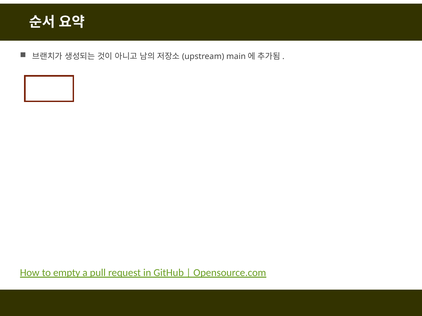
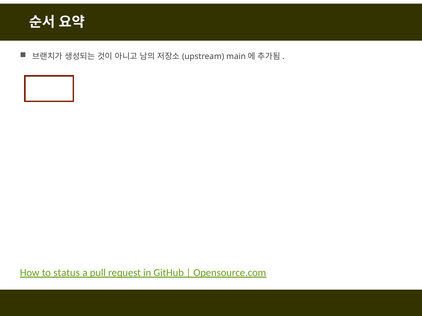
empty: empty -> status
